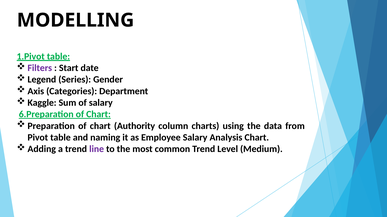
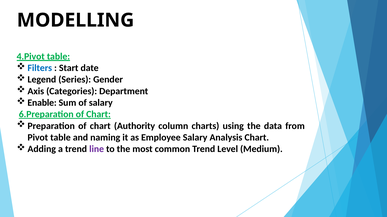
1.Pivot: 1.Pivot -> 4.Pivot
Filters colour: purple -> blue
Kaggle: Kaggle -> Enable
